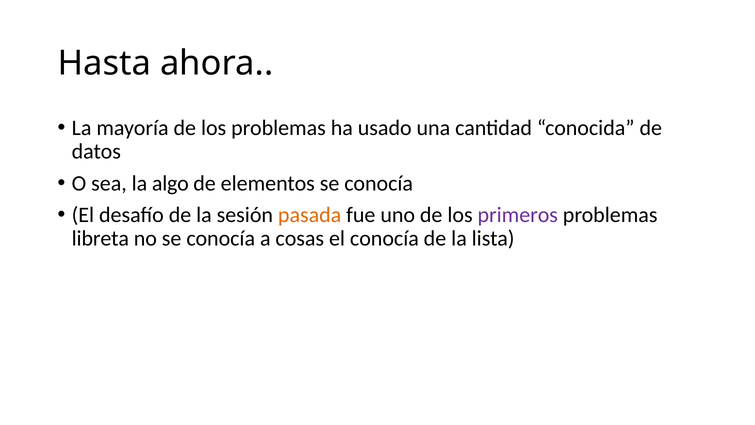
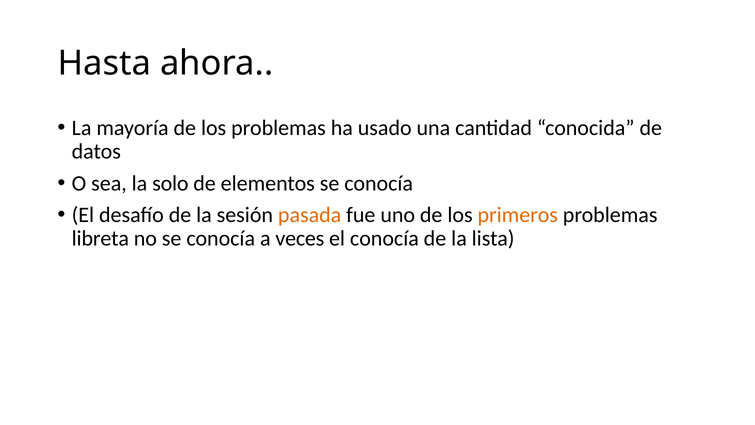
algo: algo -> solo
primeros colour: purple -> orange
cosas: cosas -> veces
